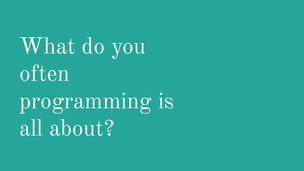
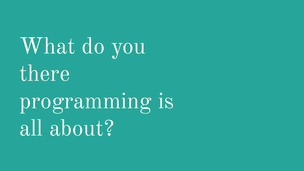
often: often -> there
